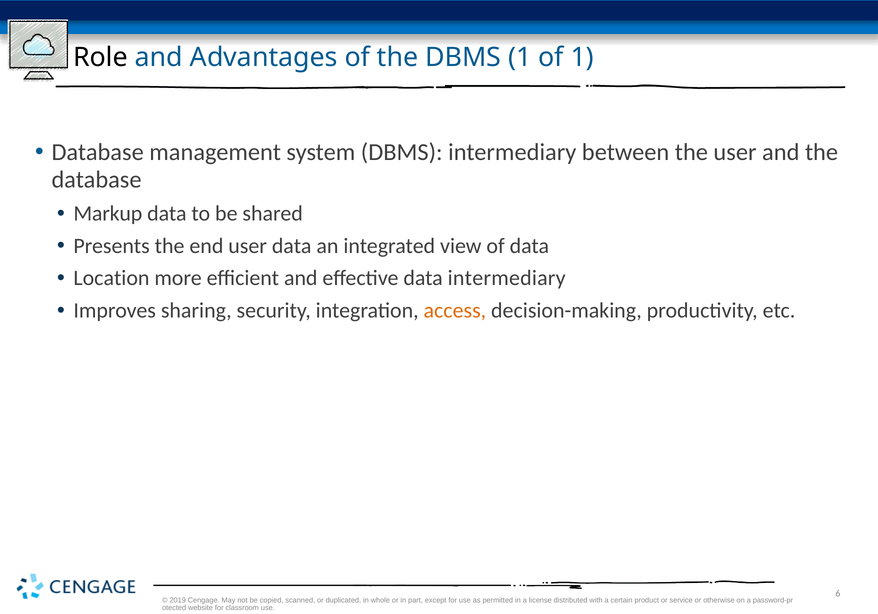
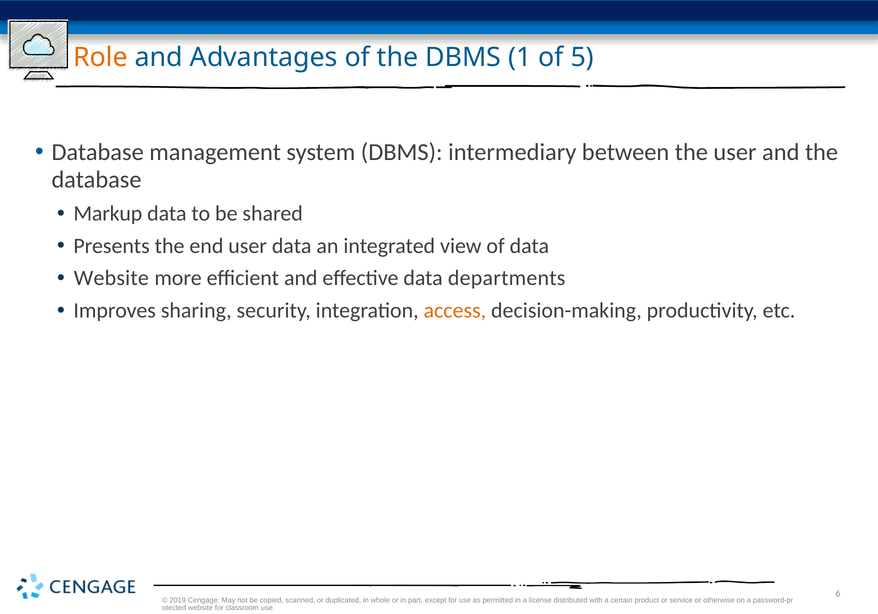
Role colour: black -> orange
of 1: 1 -> 5
Location at (111, 278): Location -> Website
data intermediary: intermediary -> departments
